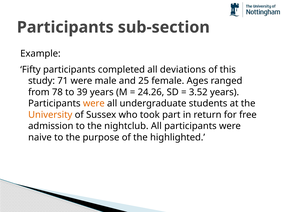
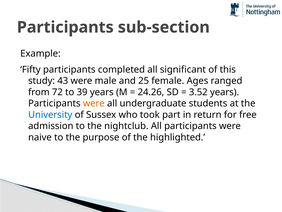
deviations: deviations -> significant
71: 71 -> 43
78: 78 -> 72
University colour: orange -> blue
